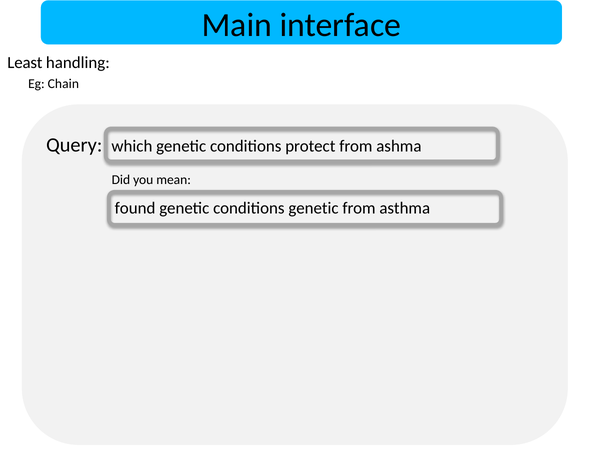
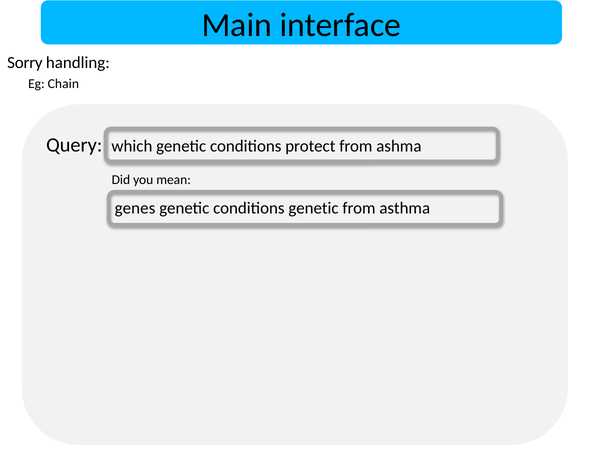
Least: Least -> Sorry
found: found -> genes
